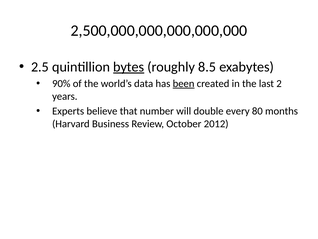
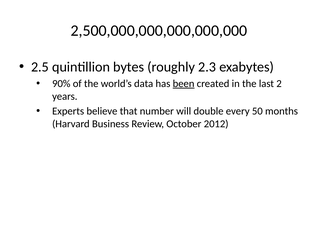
bytes underline: present -> none
8.5: 8.5 -> 2.3
80: 80 -> 50
